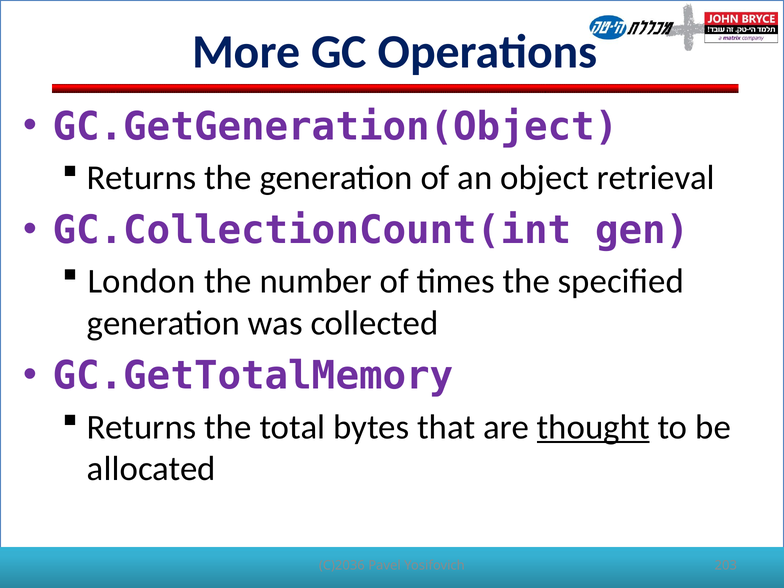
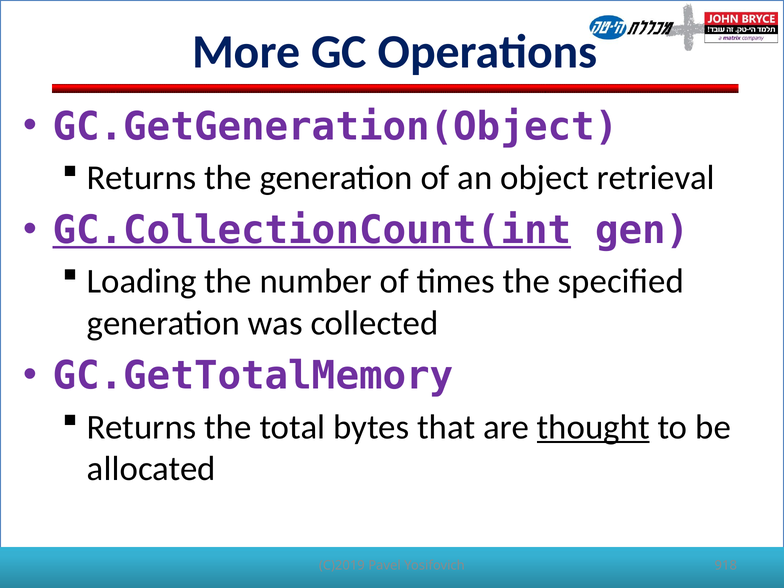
GC.CollectionCount(int underline: none -> present
London: London -> Loading
C)2036: C)2036 -> C)2019
203: 203 -> 918
